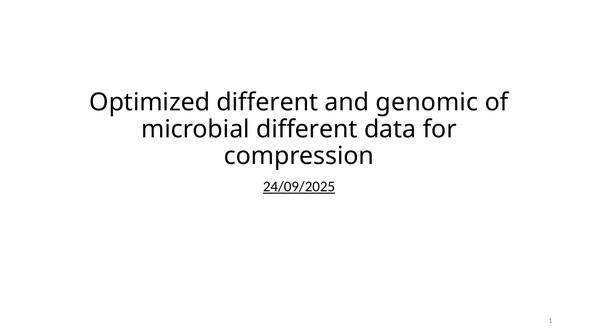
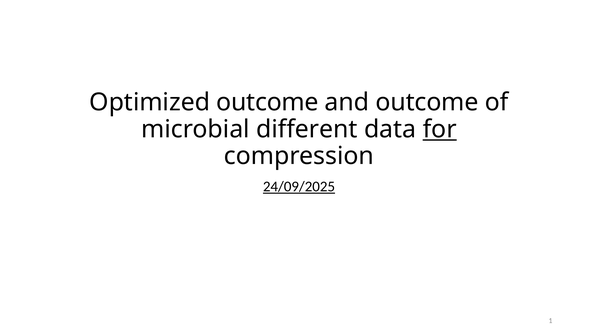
Optimized different: different -> outcome
and genomic: genomic -> outcome
for underline: none -> present
